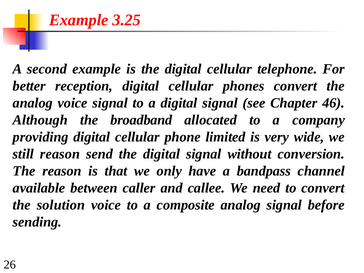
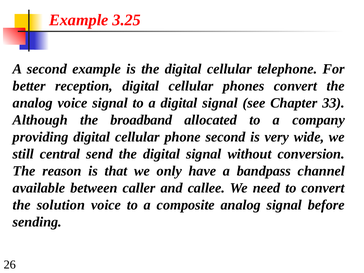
46: 46 -> 33
phone limited: limited -> second
still reason: reason -> central
